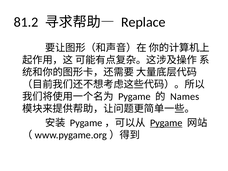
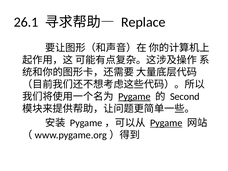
81.2: 81.2 -> 26.1
Pygame at (134, 97) underline: none -> present
Names: Names -> Second
